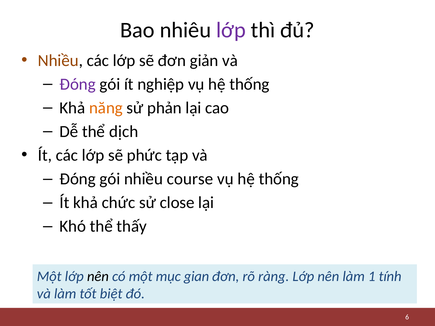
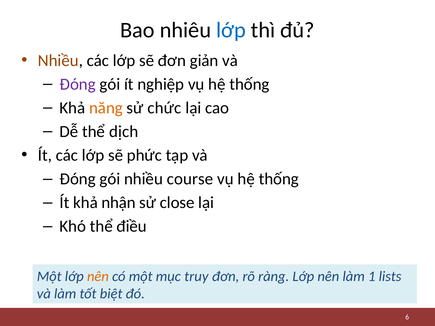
lớp at (231, 30) colour: purple -> blue
phản: phản -> chức
chức: chức -> nhận
thấy: thấy -> điều
nên at (98, 276) colour: black -> orange
gian: gian -> truy
tính: tính -> lists
